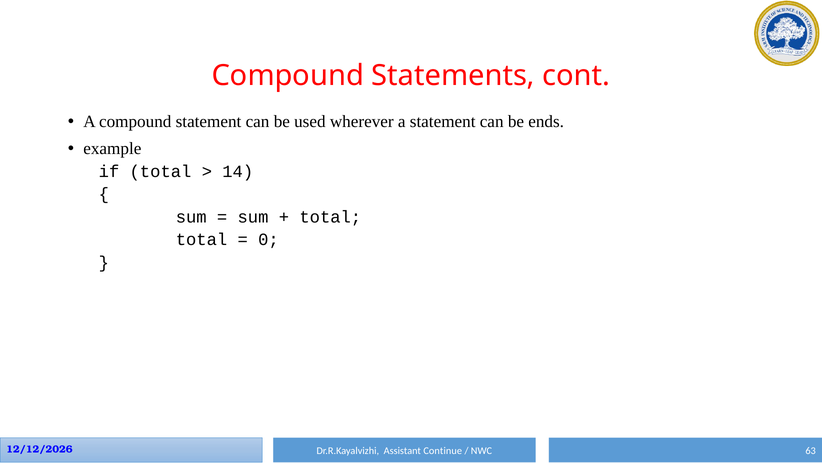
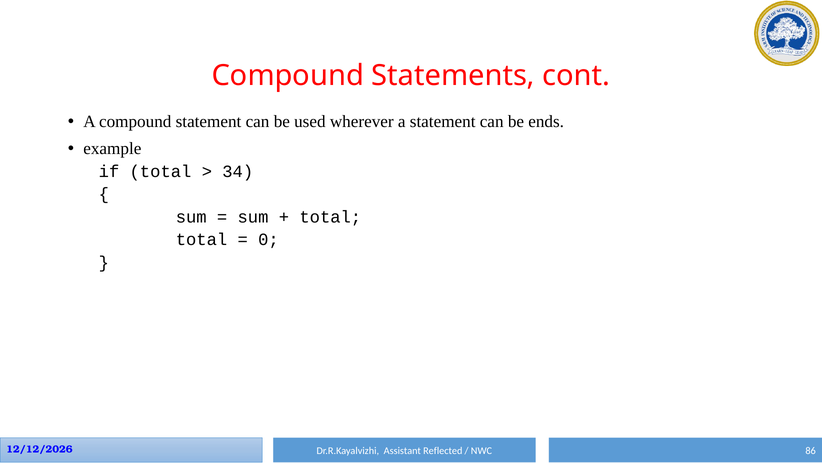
14: 14 -> 34
63: 63 -> 86
Continue: Continue -> Reflected
